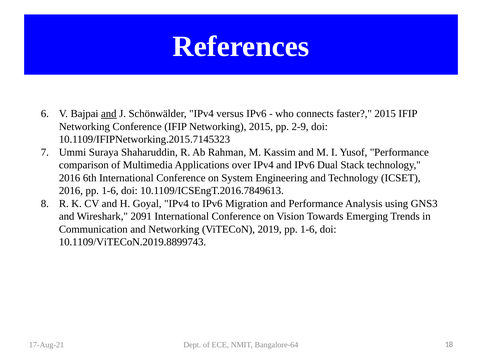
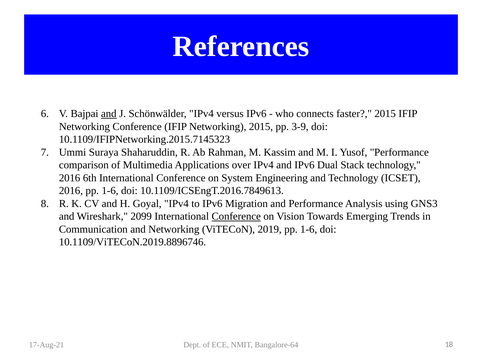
2-9: 2-9 -> 3-9
2091: 2091 -> 2099
Conference at (236, 217) underline: none -> present
10.1109/ViTECoN.2019.8899743: 10.1109/ViTECoN.2019.8899743 -> 10.1109/ViTECoN.2019.8896746
